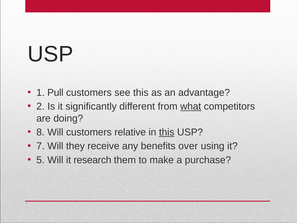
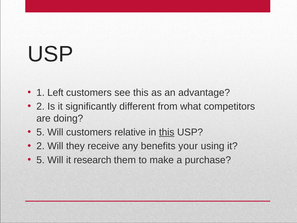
Pull: Pull -> Left
what underline: present -> none
8 at (40, 132): 8 -> 5
7 at (40, 146): 7 -> 2
over: over -> your
